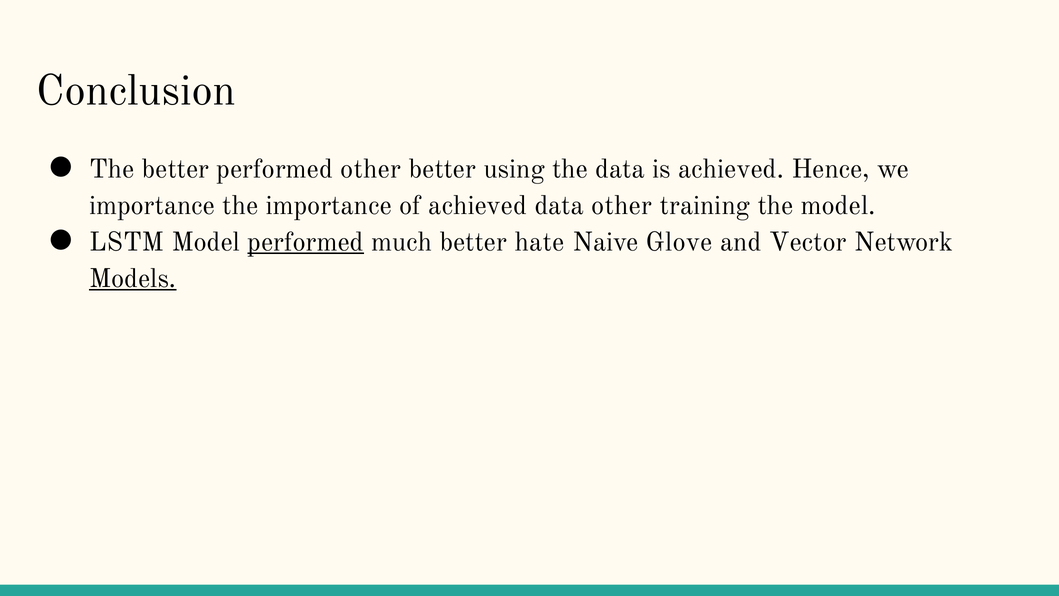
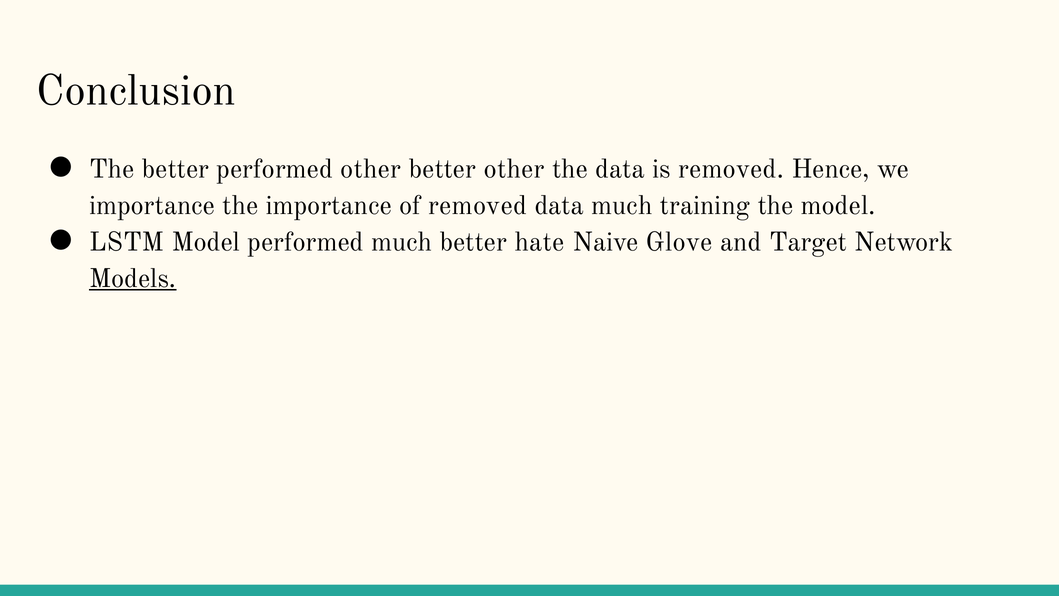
better using: using -> other
is achieved: achieved -> removed
of achieved: achieved -> removed
data other: other -> much
performed at (306, 242) underline: present -> none
Vector: Vector -> Target
